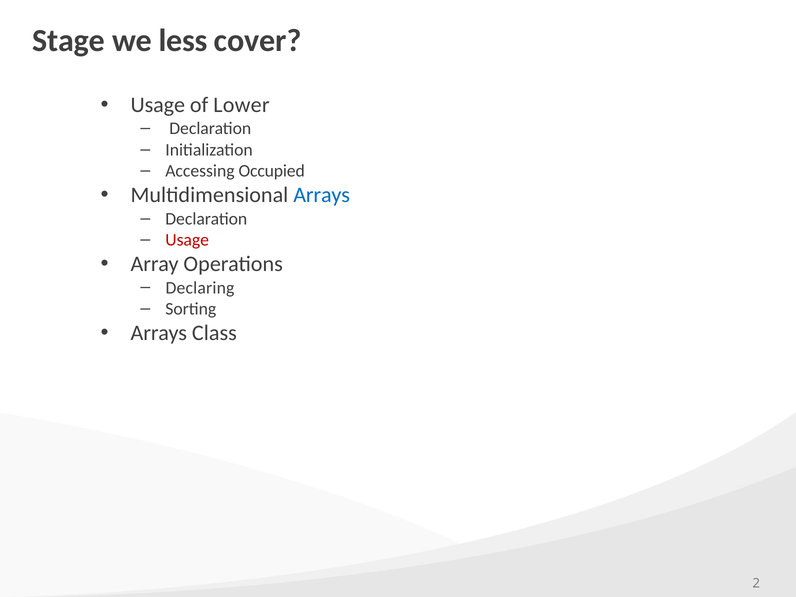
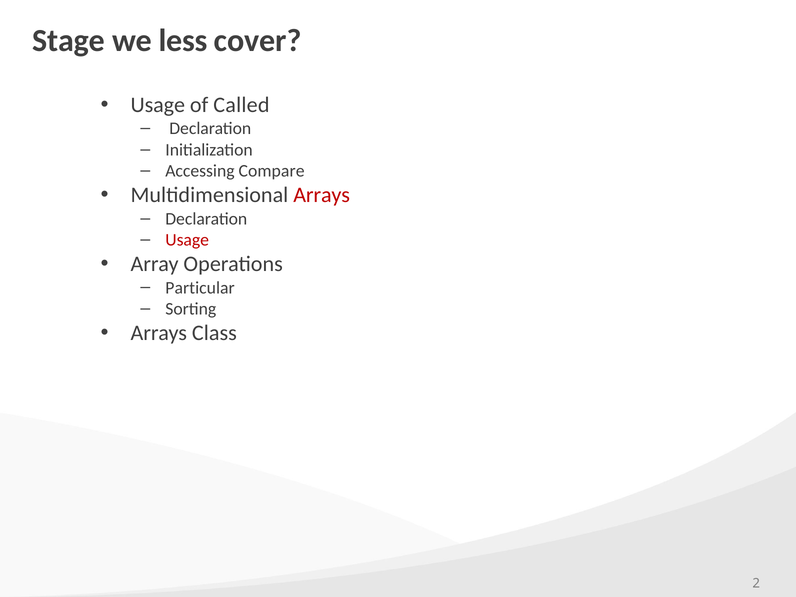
Lower: Lower -> Called
Occupied: Occupied -> Compare
Arrays at (322, 195) colour: blue -> red
Declaring: Declaring -> Particular
